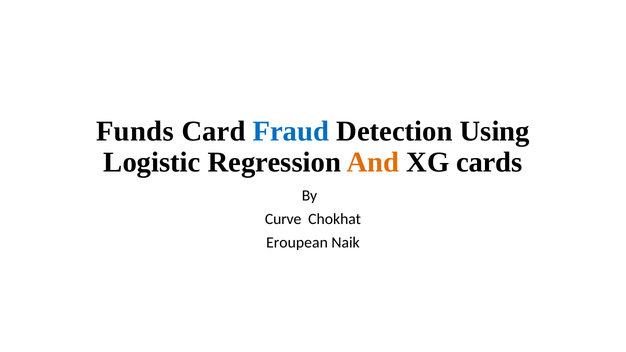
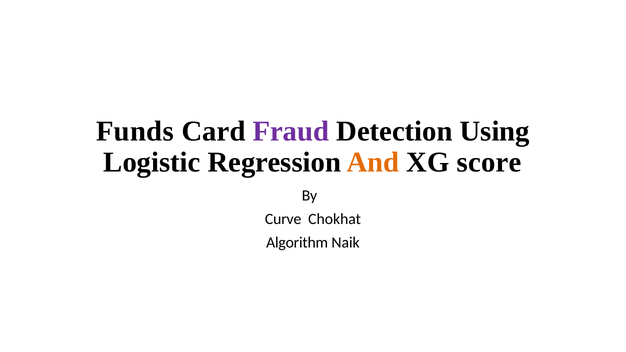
Fraud colour: blue -> purple
cards: cards -> score
Eroupean: Eroupean -> Algorithm
